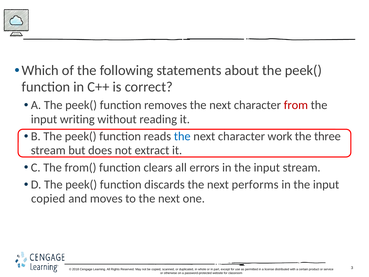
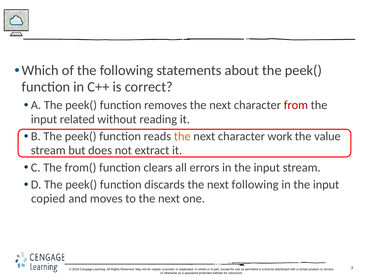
writing: writing -> related
the at (182, 136) colour: blue -> orange
three: three -> value
next performs: performs -> following
